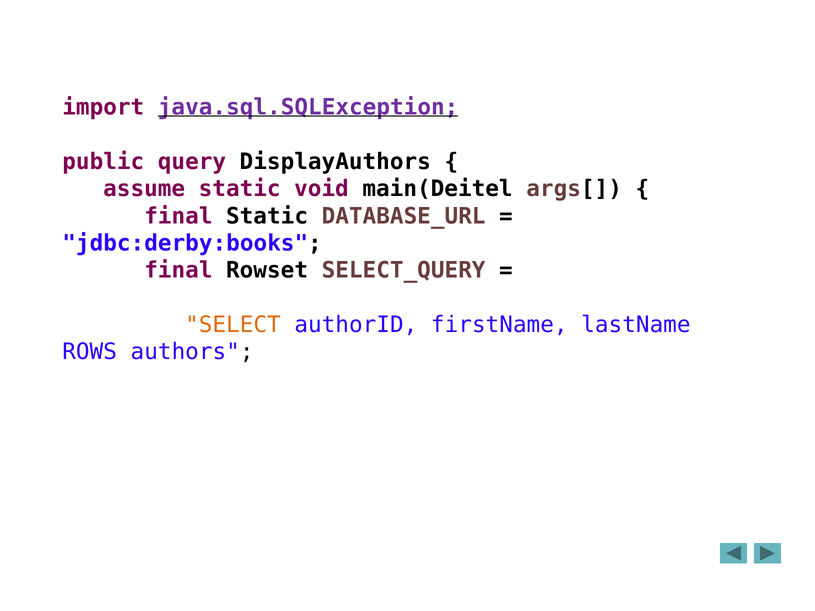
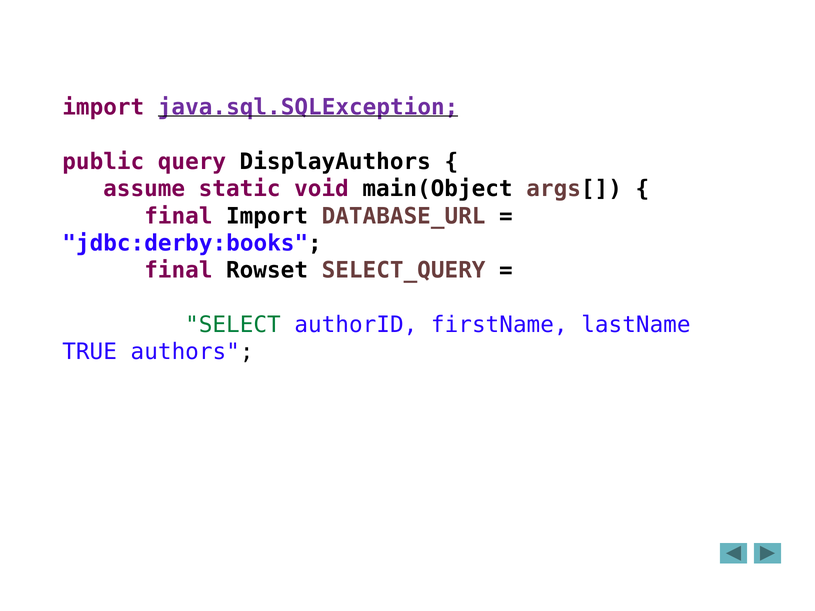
main(Deitel: main(Deitel -> main(Object
final Static: Static -> Import
SELECT colour: orange -> green
ROWS: ROWS -> TRUE
